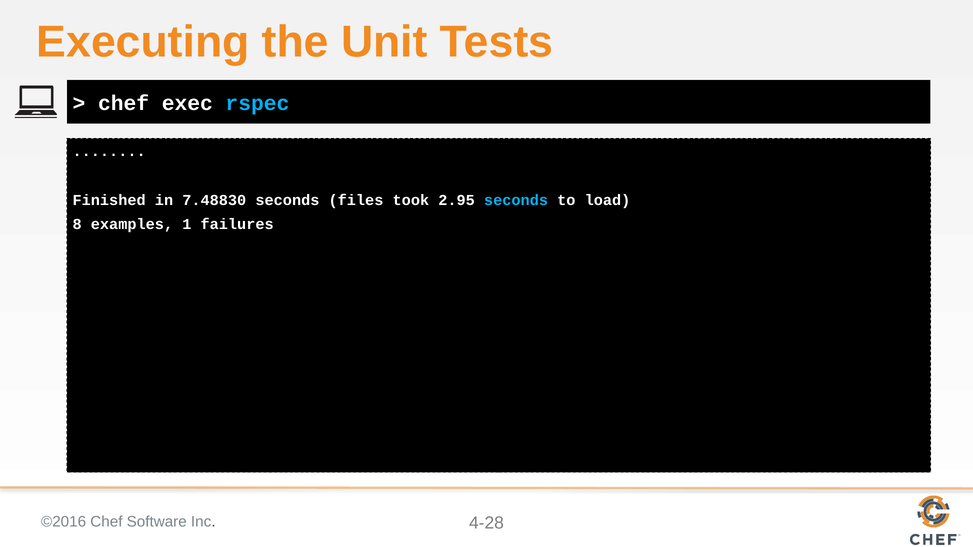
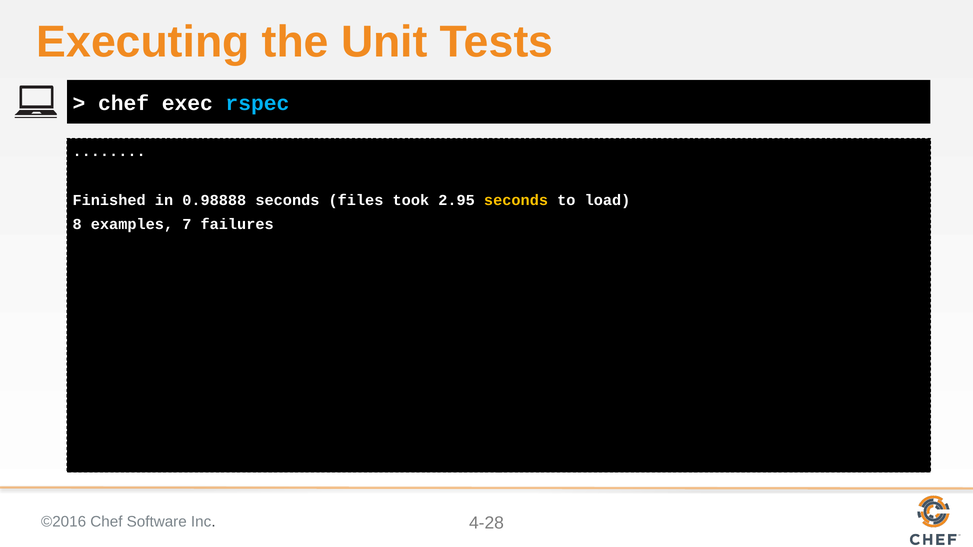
7.48830: 7.48830 -> 0.98888
seconds at (516, 200) colour: light blue -> yellow
1: 1 -> 7
